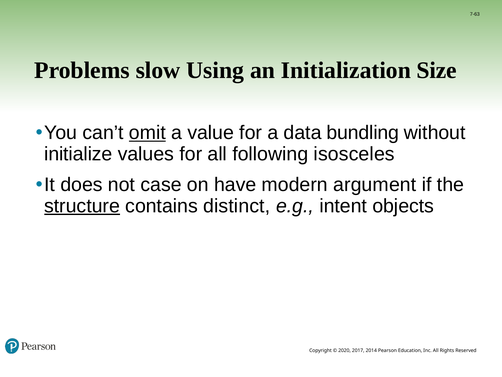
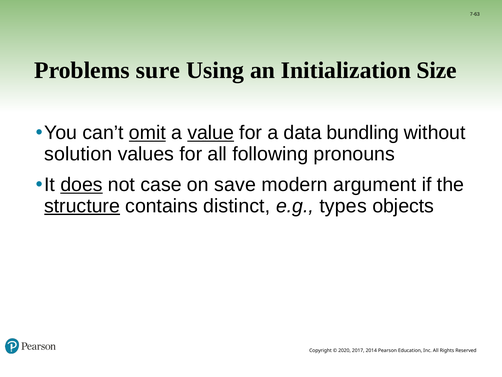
slow: slow -> sure
value underline: none -> present
initialize: initialize -> solution
isosceles: isosceles -> pronouns
does underline: none -> present
have: have -> save
intent: intent -> types
